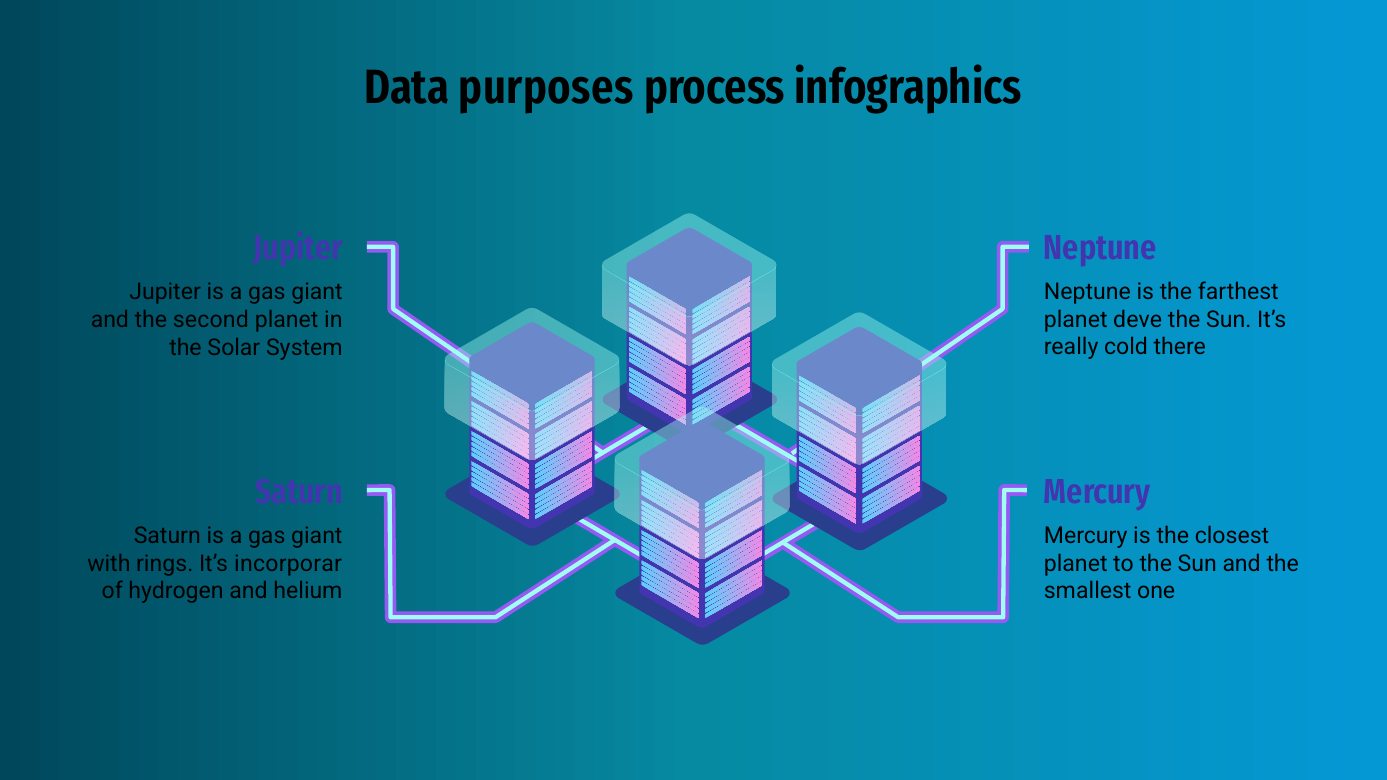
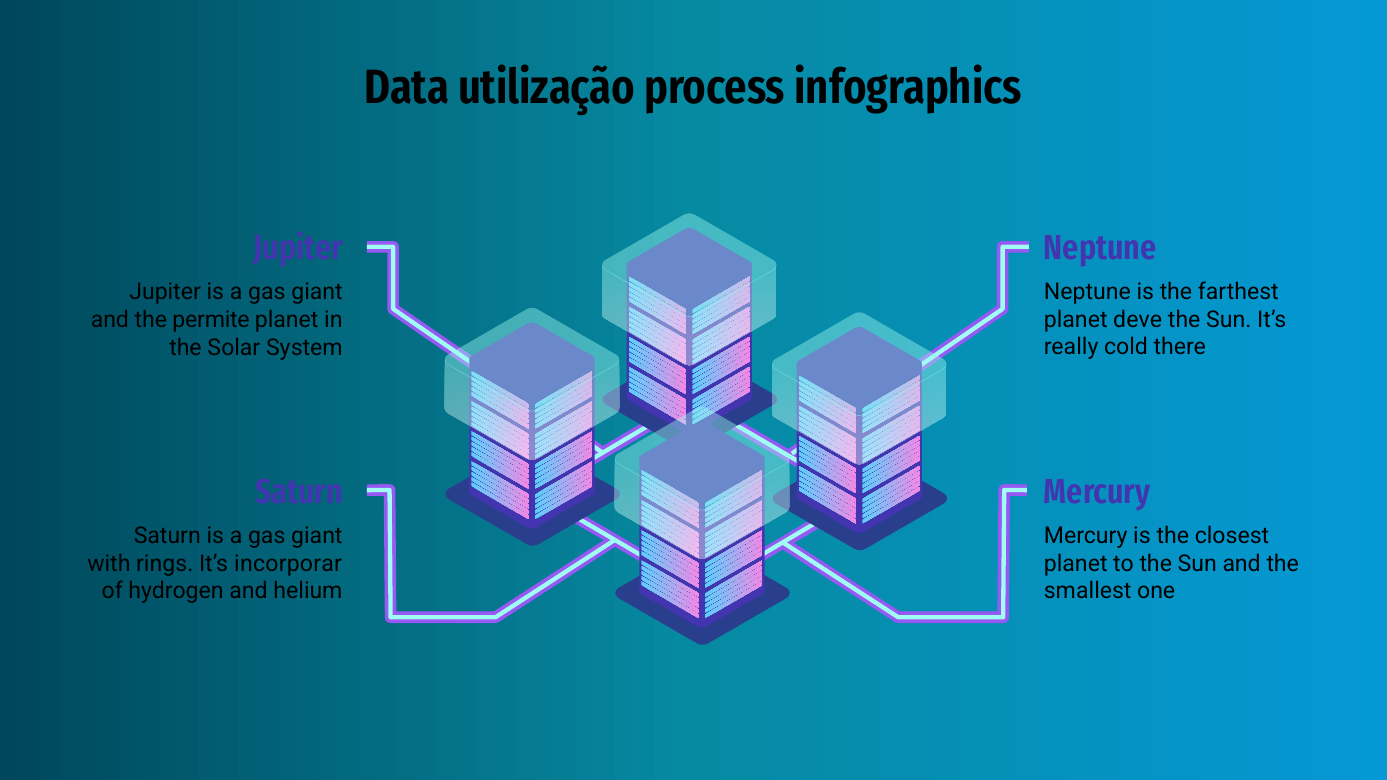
purposes: purposes -> utilização
second: second -> permite
